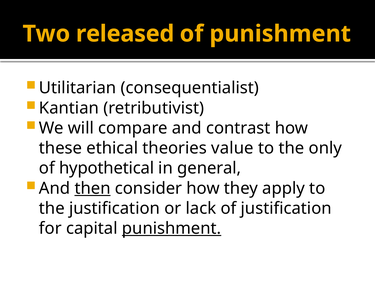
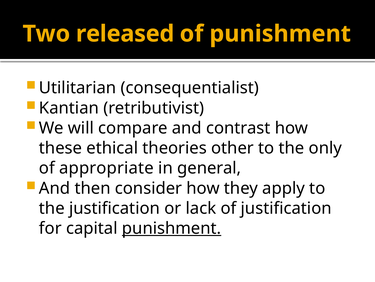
value: value -> other
hypothetical: hypothetical -> appropriate
then underline: present -> none
